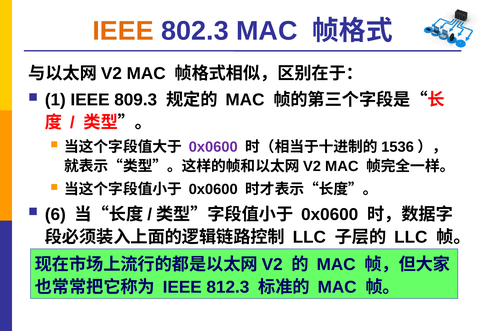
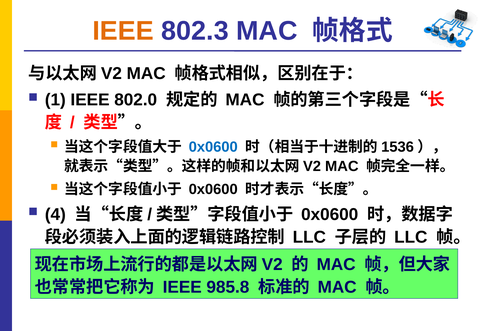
809.3: 809.3 -> 802.0
0x0600 at (213, 147) colour: purple -> blue
6: 6 -> 4
812.3: 812.3 -> 985.8
